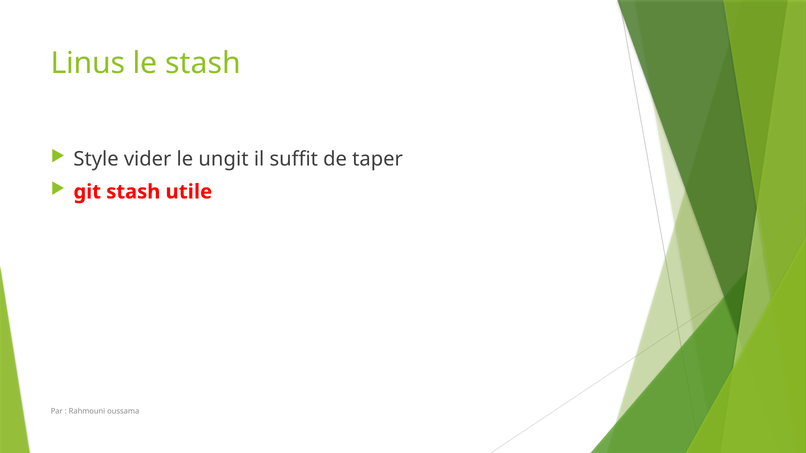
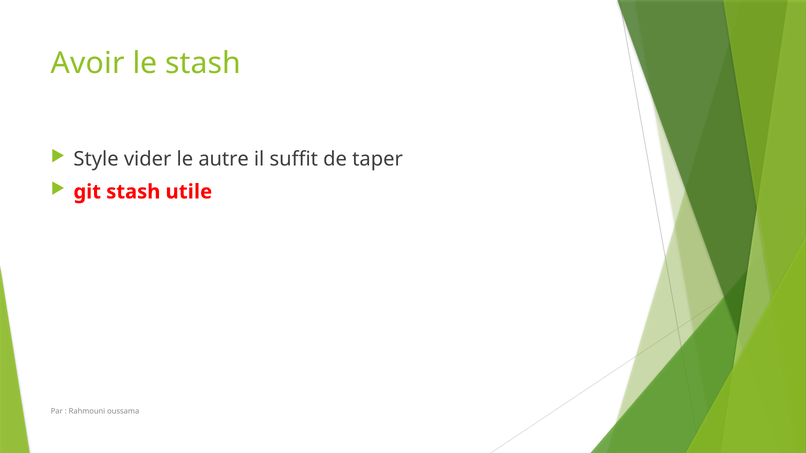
Linus: Linus -> Avoir
ungit: ungit -> autre
